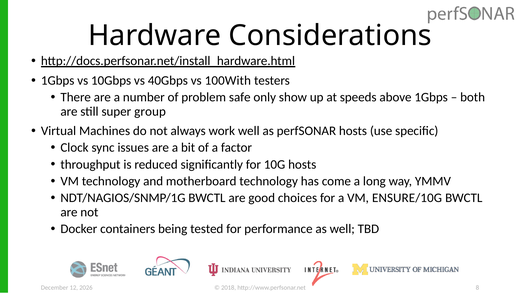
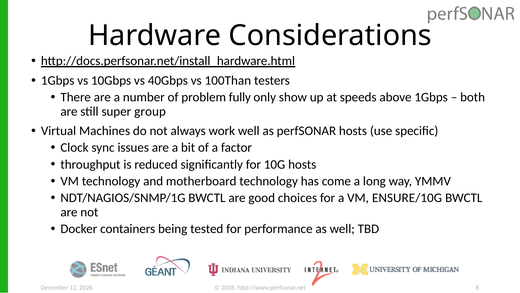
100With: 100With -> 100Than
safe: safe -> fully
